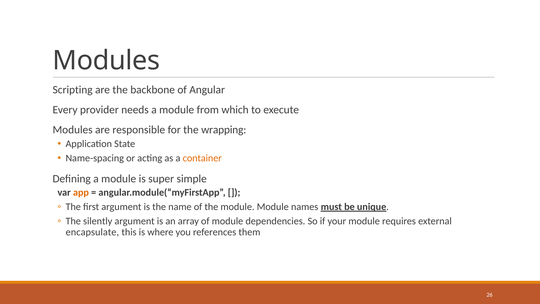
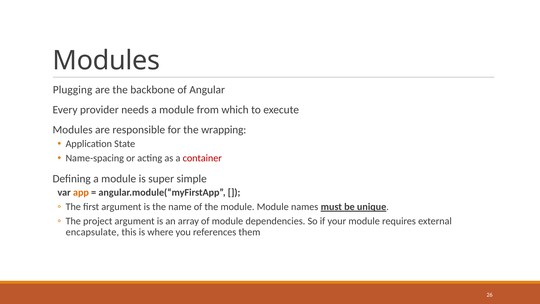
Scripting: Scripting -> Plugging
container colour: orange -> red
silently: silently -> project
